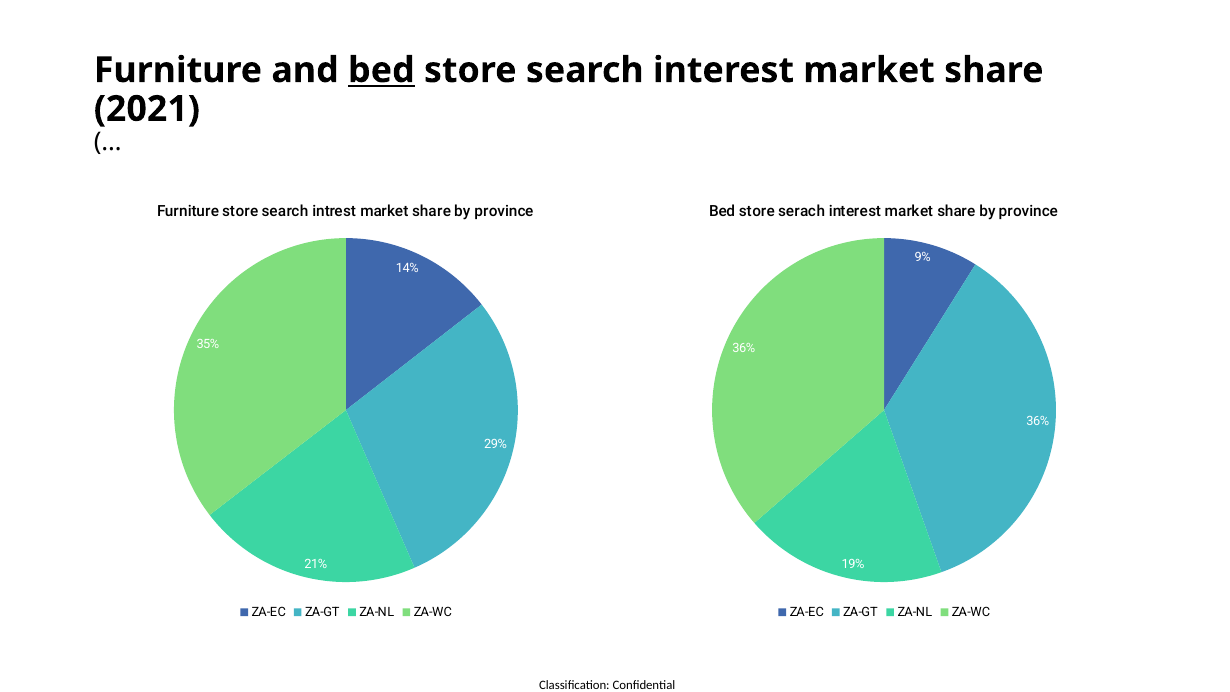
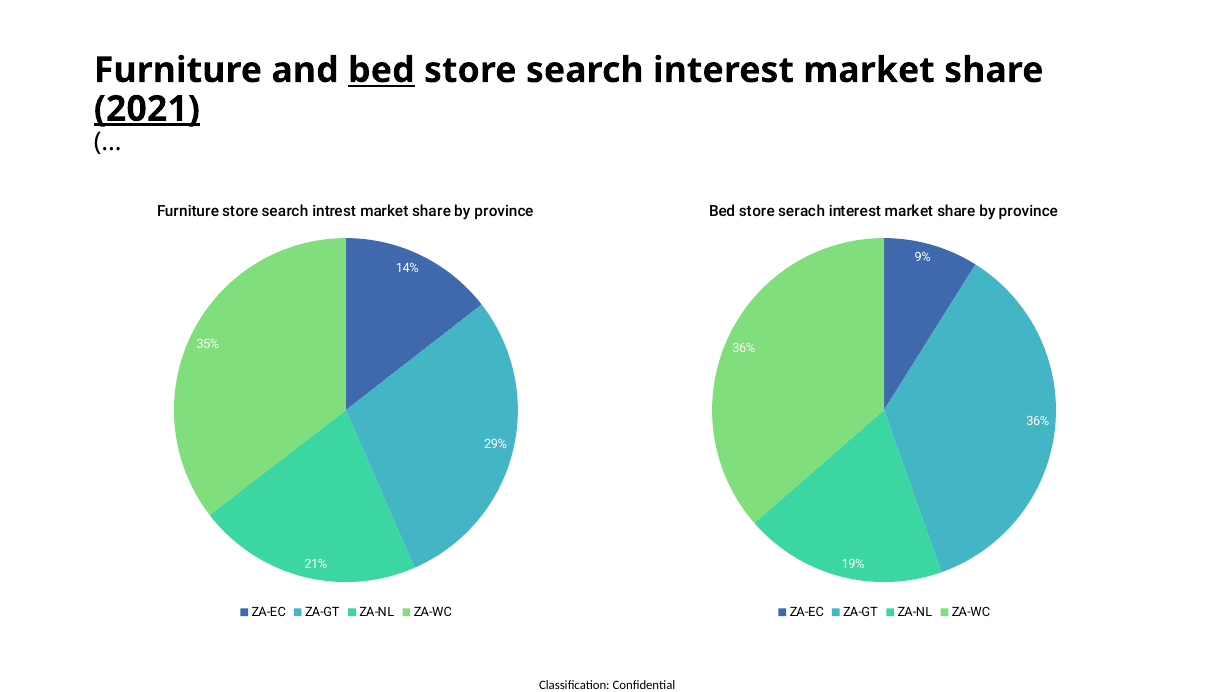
2021 underline: none -> present
